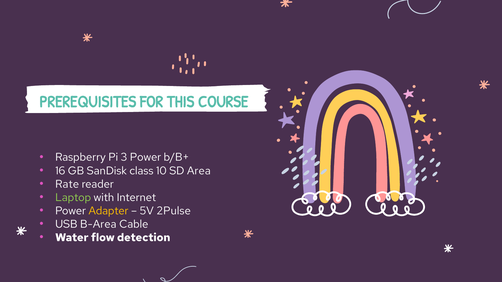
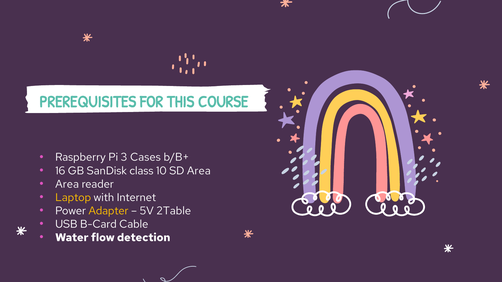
3 Power: Power -> Cases
Rate at (67, 184): Rate -> Area
Laptop colour: light green -> yellow
2Pulse: 2Pulse -> 2Table
B-Area: B-Area -> B-Card
